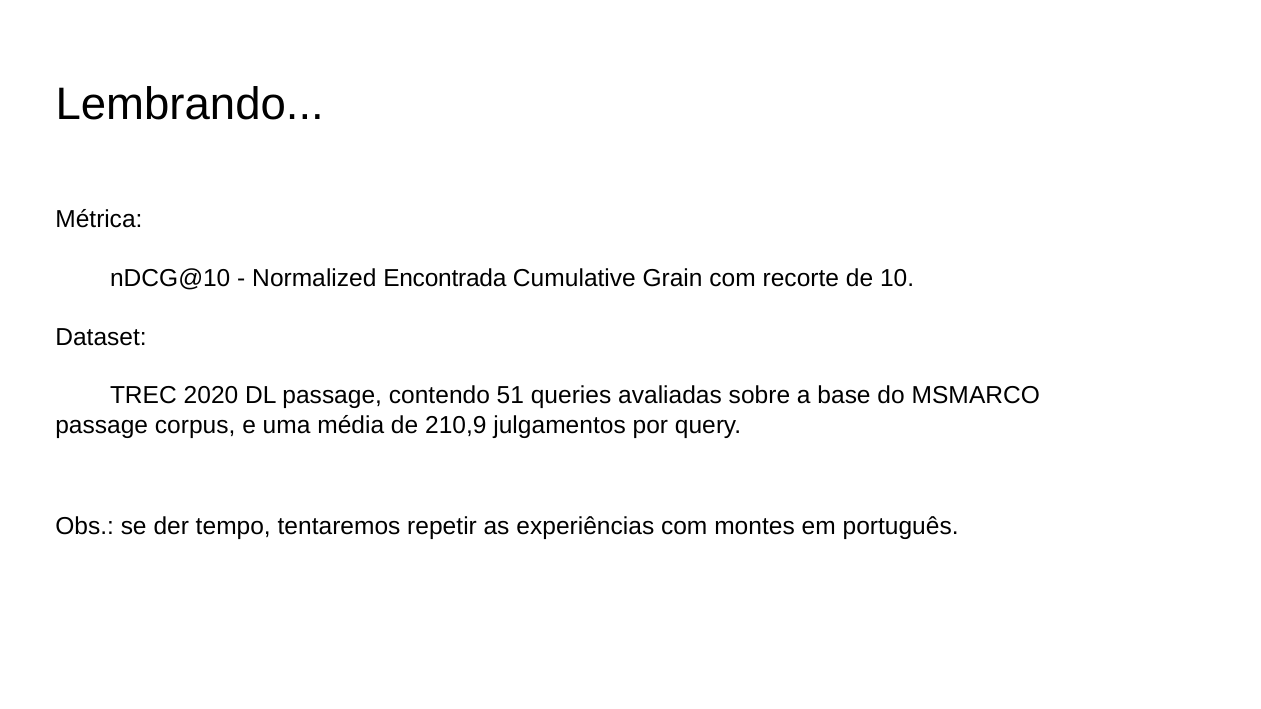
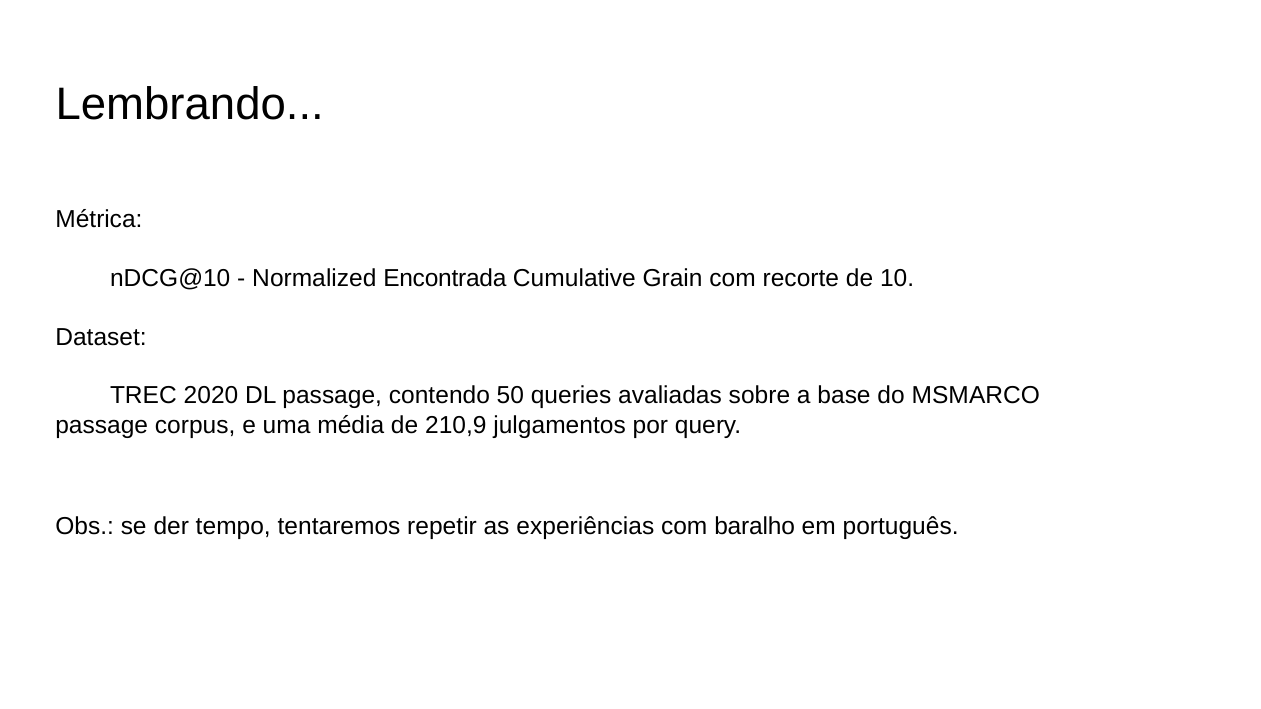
51: 51 -> 50
montes: montes -> baralho
